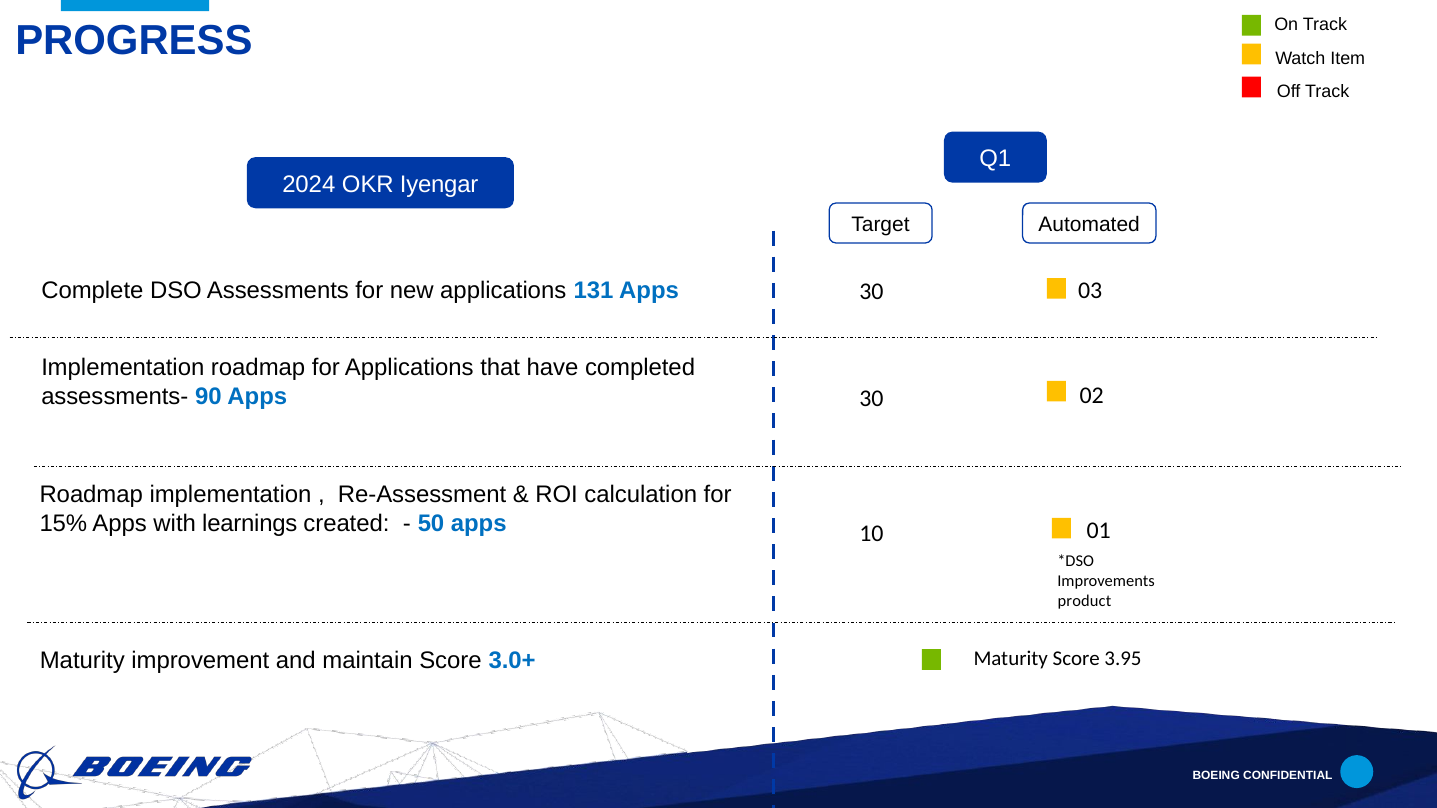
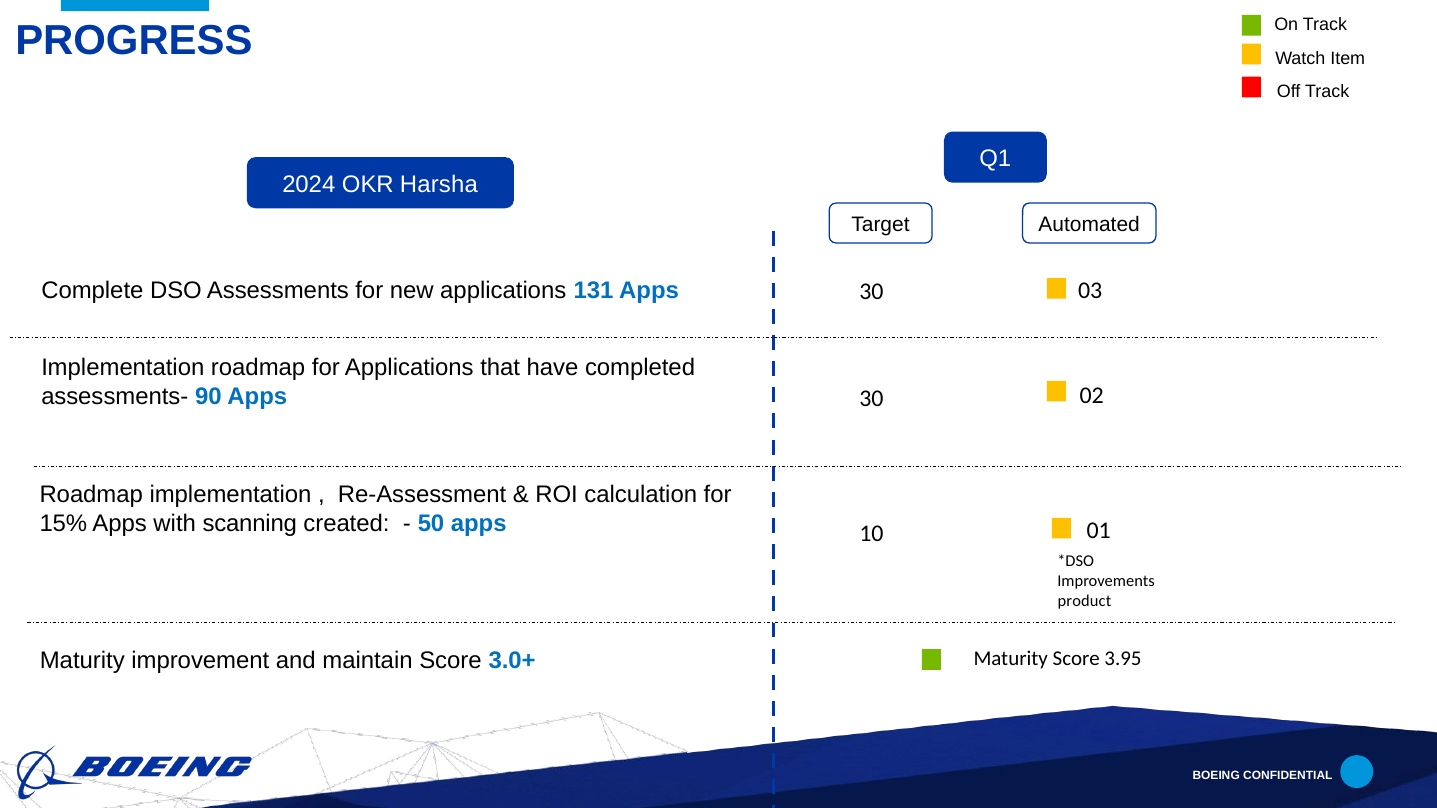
Iyengar: Iyengar -> Harsha
learnings: learnings -> scanning
